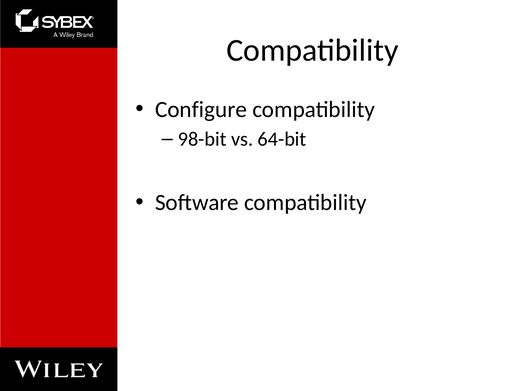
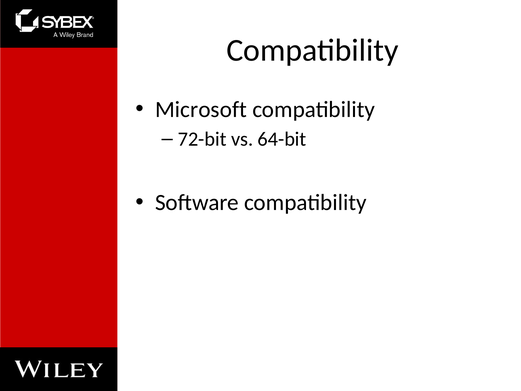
Configure: Configure -> Microsoft
98-bit: 98-bit -> 72-bit
